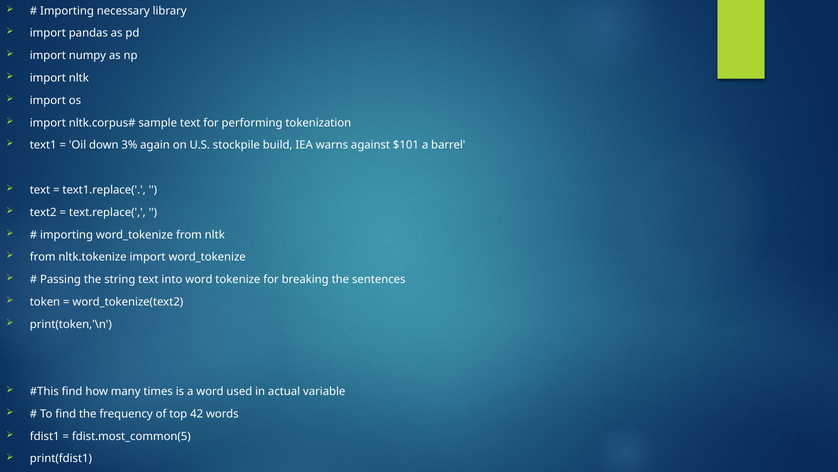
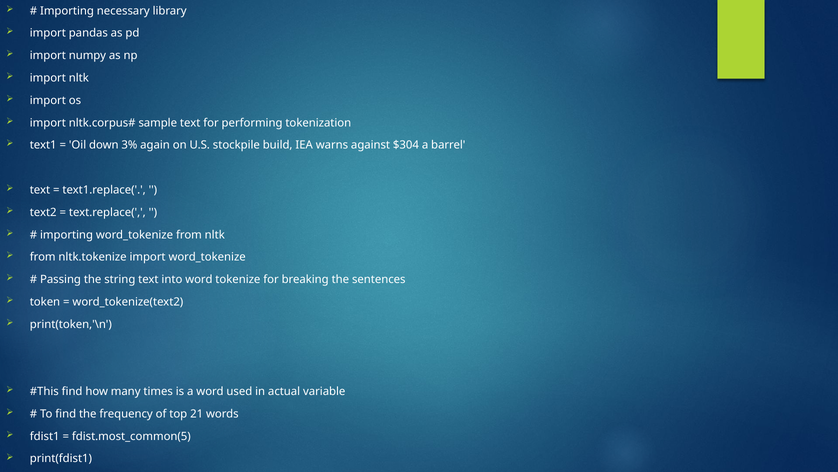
$101: $101 -> $304
42: 42 -> 21
